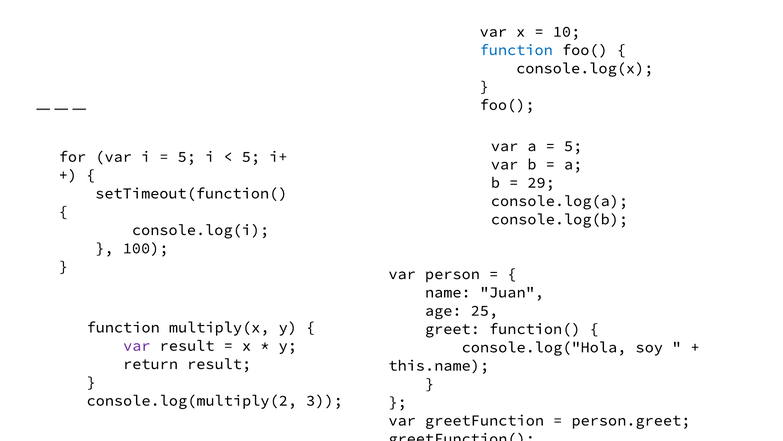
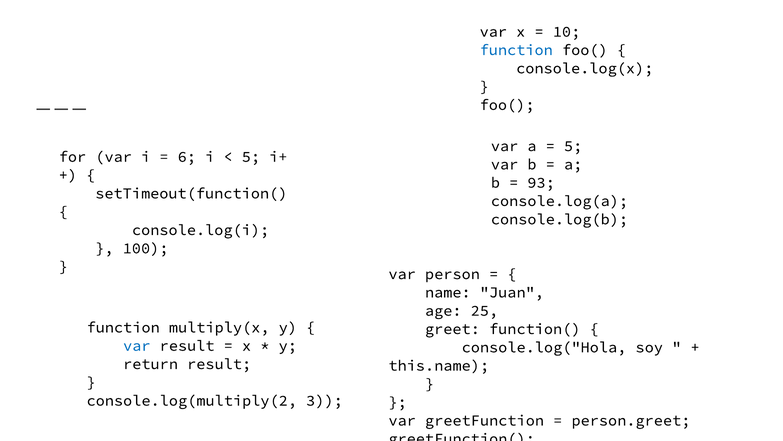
5 at (187, 157): 5 -> 6
29: 29 -> 93
var at (137, 345) colour: purple -> blue
